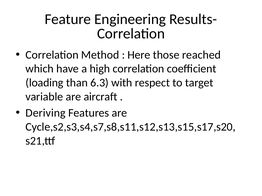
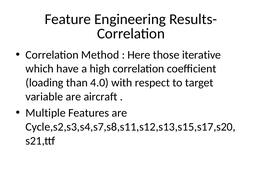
reached: reached -> iterative
6.3: 6.3 -> 4.0
Deriving: Deriving -> Multiple
